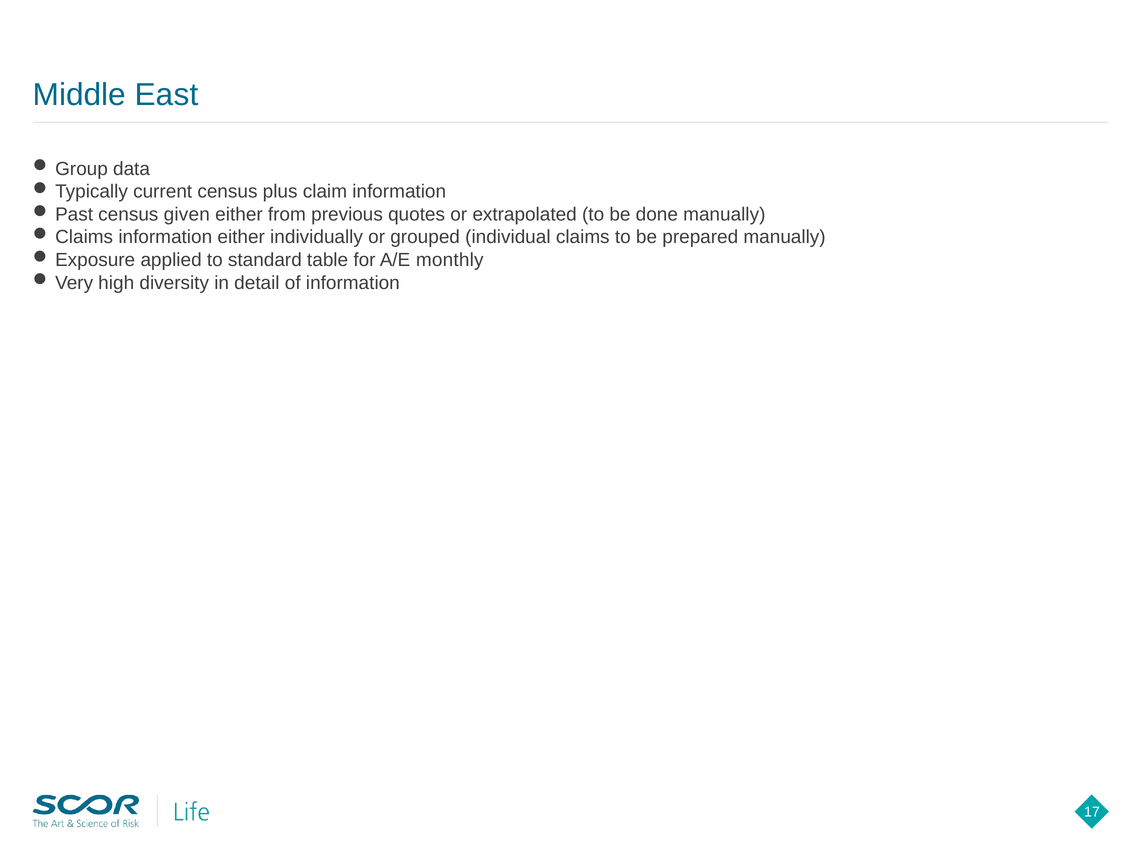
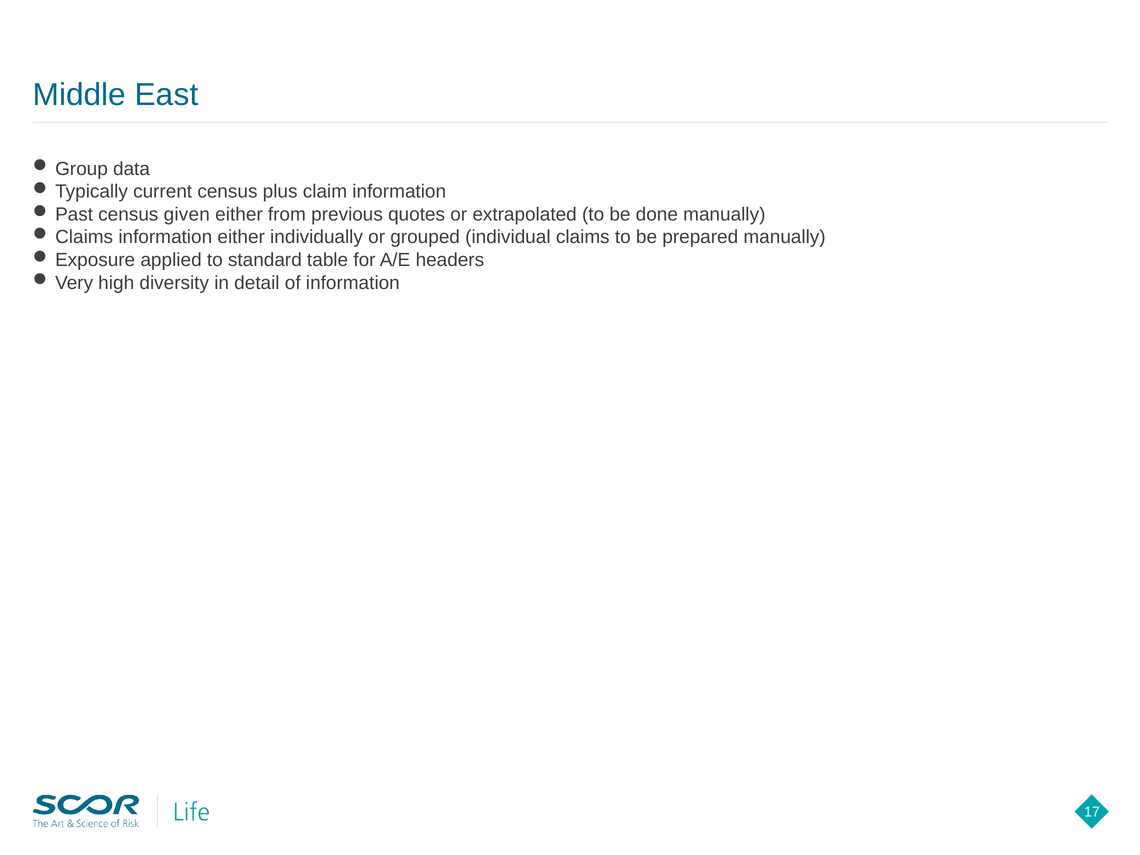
monthly: monthly -> headers
